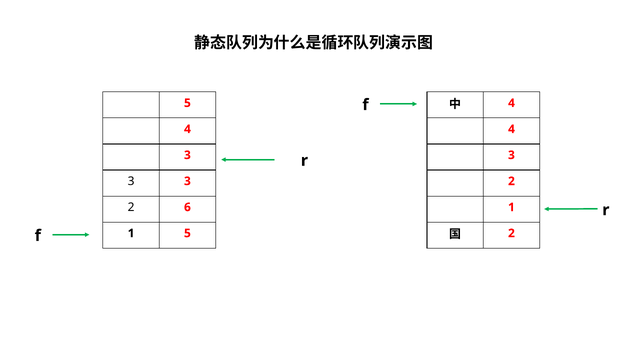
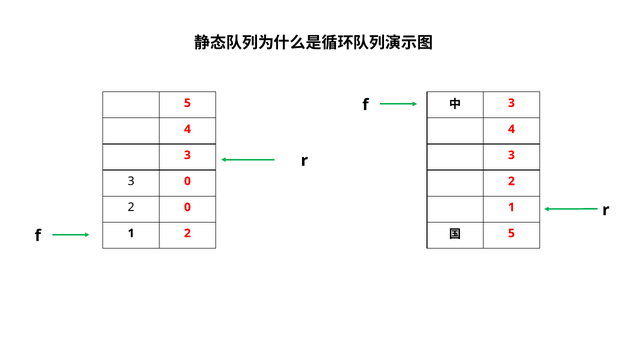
4 at (511, 103): 4 -> 3
3 at (187, 181): 3 -> 0
2 6: 6 -> 0
2 at (511, 233): 2 -> 5
1 5: 5 -> 2
